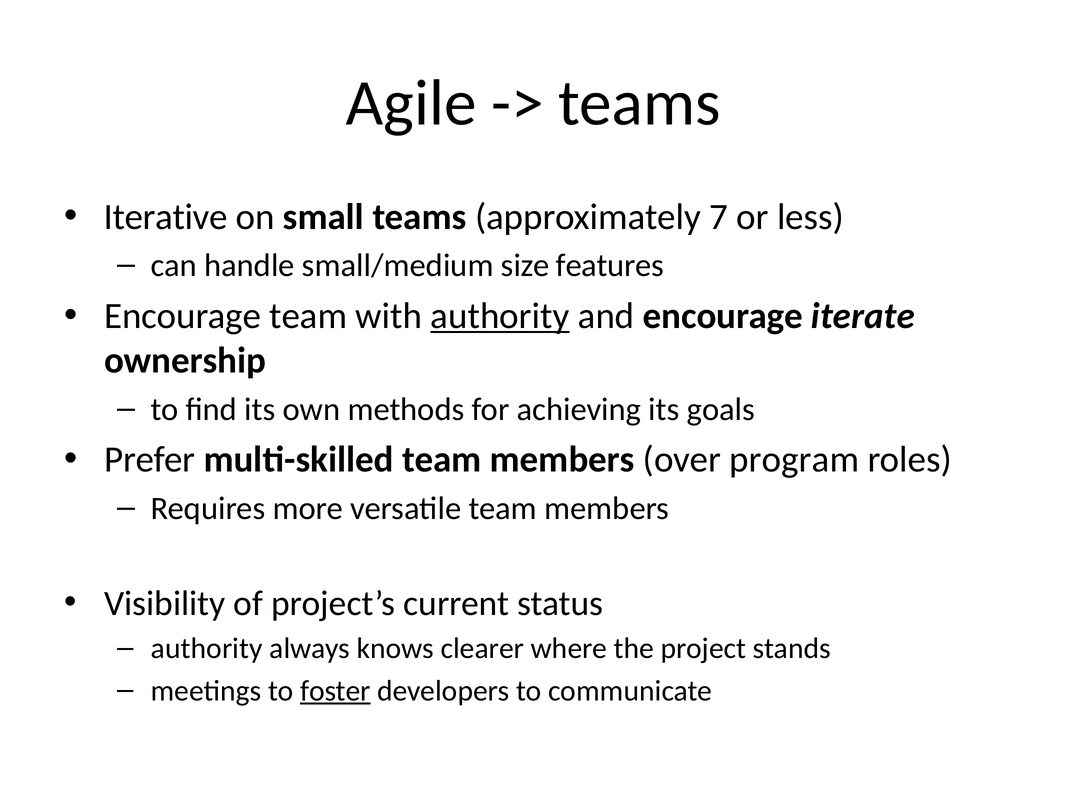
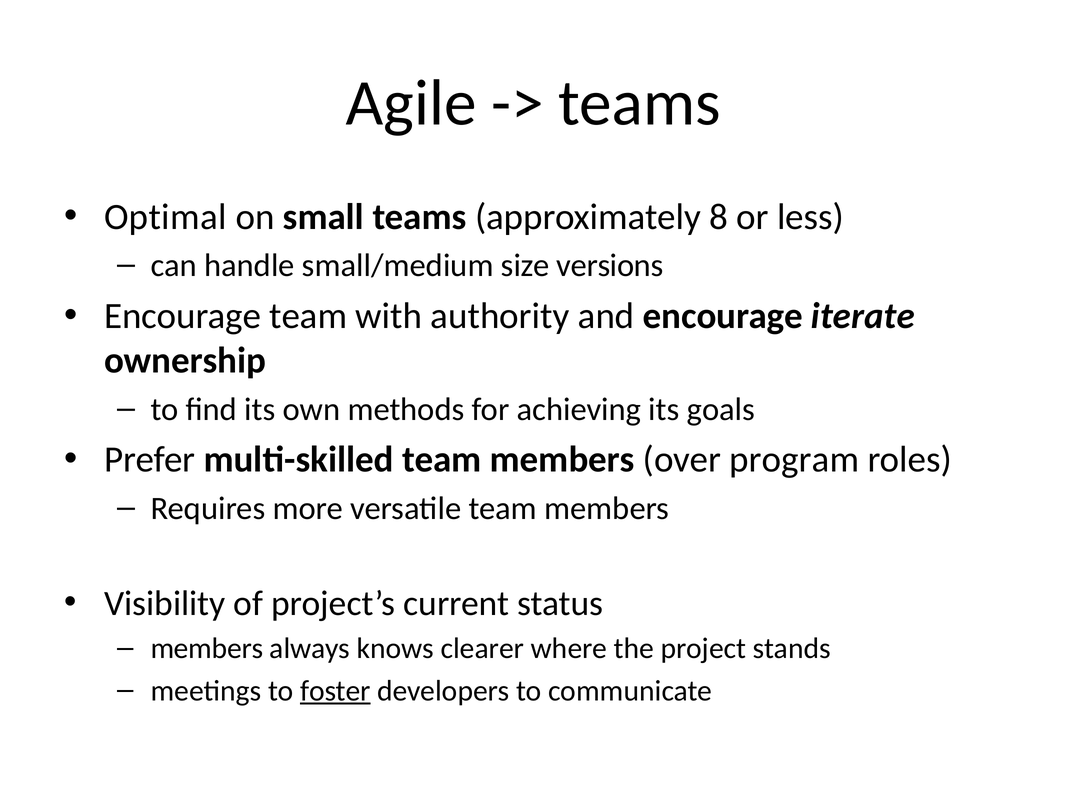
Iterative: Iterative -> Optimal
7: 7 -> 8
features: features -> versions
authority at (500, 316) underline: present -> none
authority at (207, 648): authority -> members
